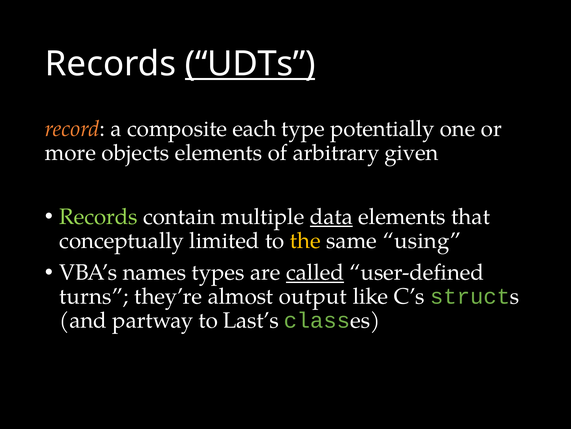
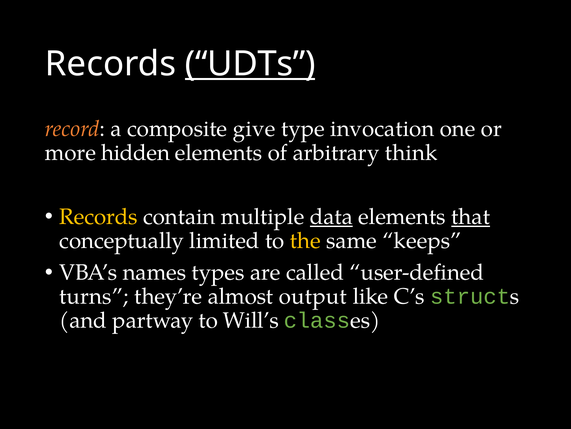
each: each -> give
potentially: potentially -> invocation
objects: objects -> hidden
given: given -> think
Records at (98, 216) colour: light green -> yellow
that underline: none -> present
using: using -> keeps
called underline: present -> none
Last’s: Last’s -> Will’s
